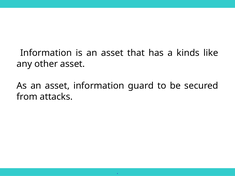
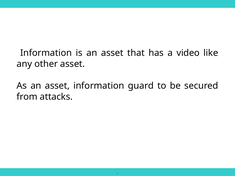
kinds: kinds -> video
